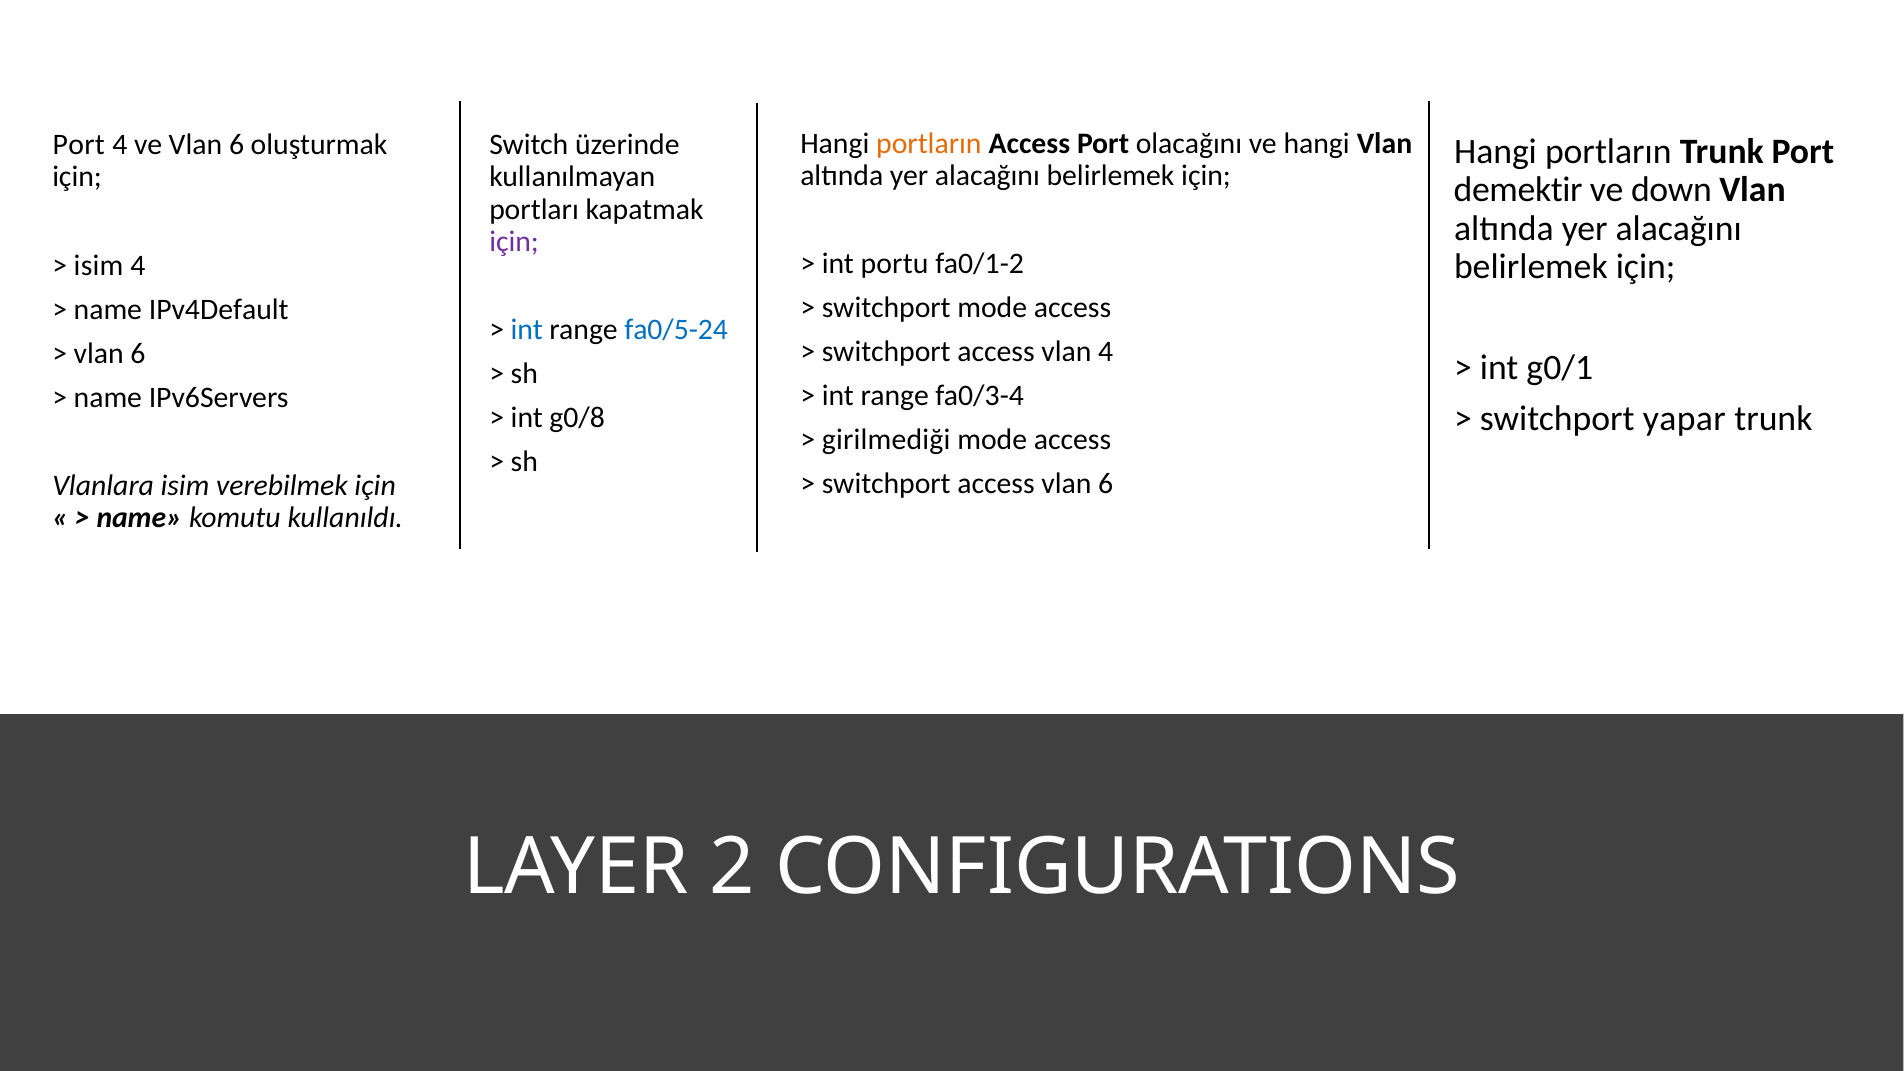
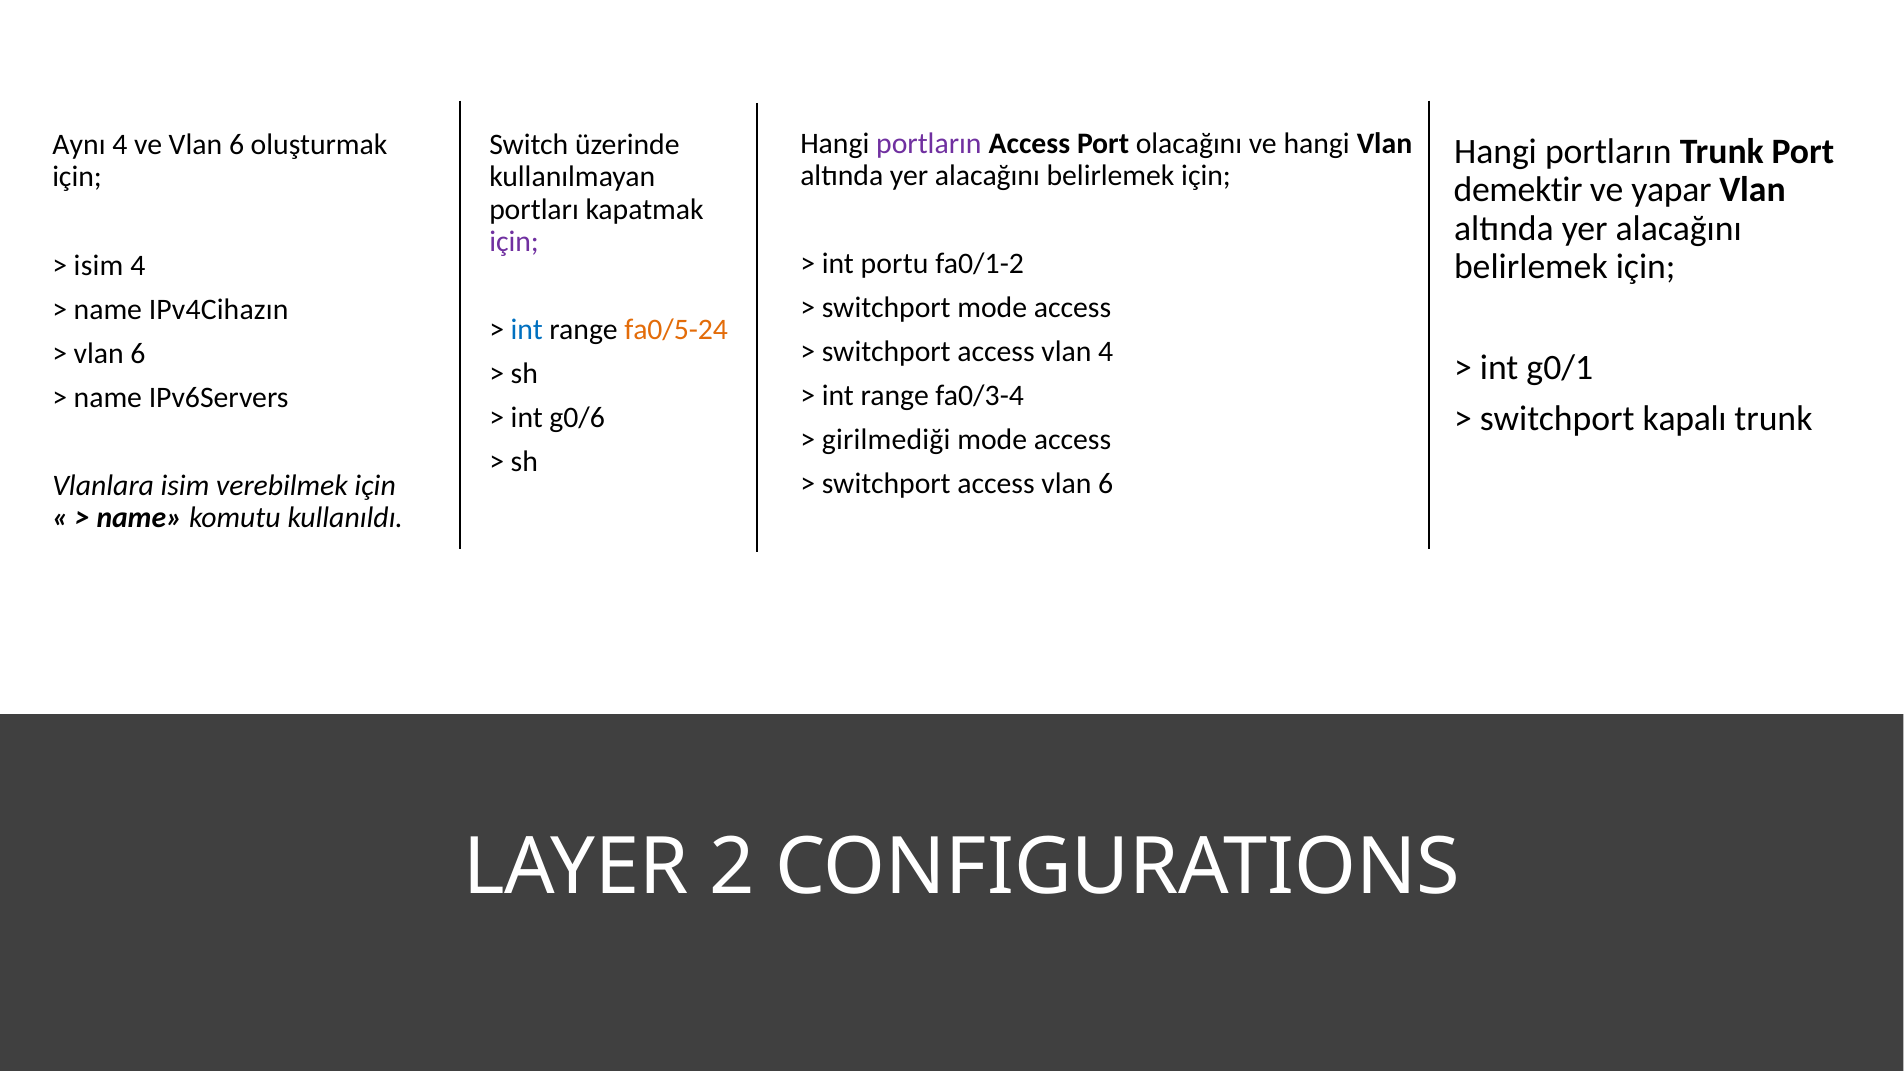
portların at (929, 143) colour: orange -> purple
Port at (79, 145): Port -> Aynı
down: down -> yapar
IPv4Default: IPv4Default -> IPv4Cihazın
fa0/5-24 colour: blue -> orange
yapar: yapar -> kapalı
g0/8: g0/8 -> g0/6
